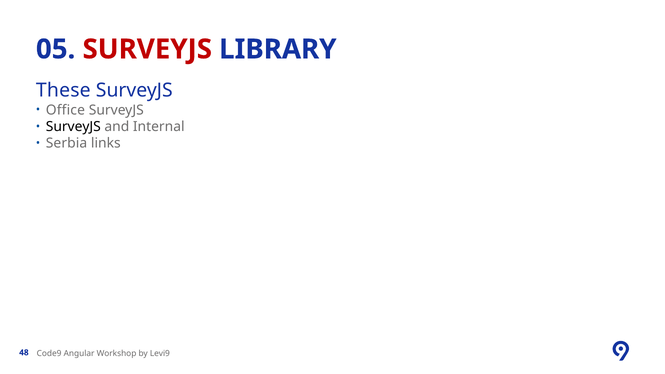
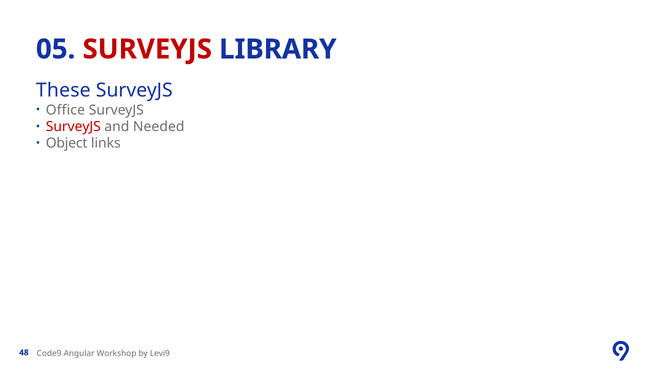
SurveyJS at (73, 127) colour: black -> red
Internal: Internal -> Needed
Serbia: Serbia -> Object
